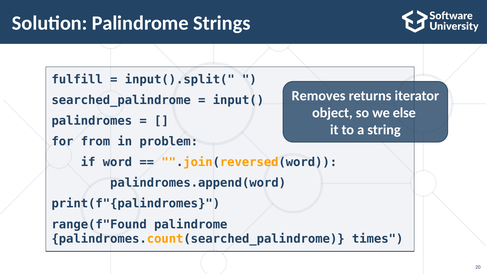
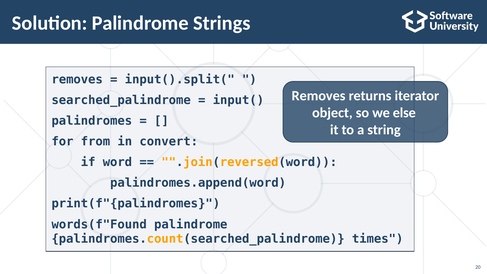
fulfill at (77, 79): fulfill -> removes
problem: problem -> convert
range(f"Found: range(f"Found -> words(f"Found
